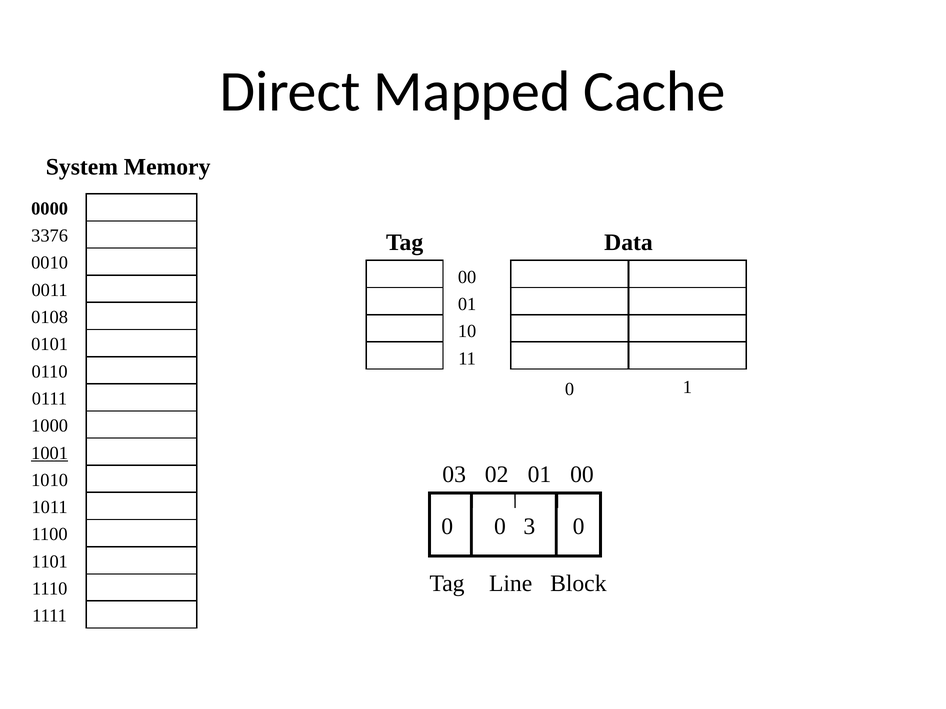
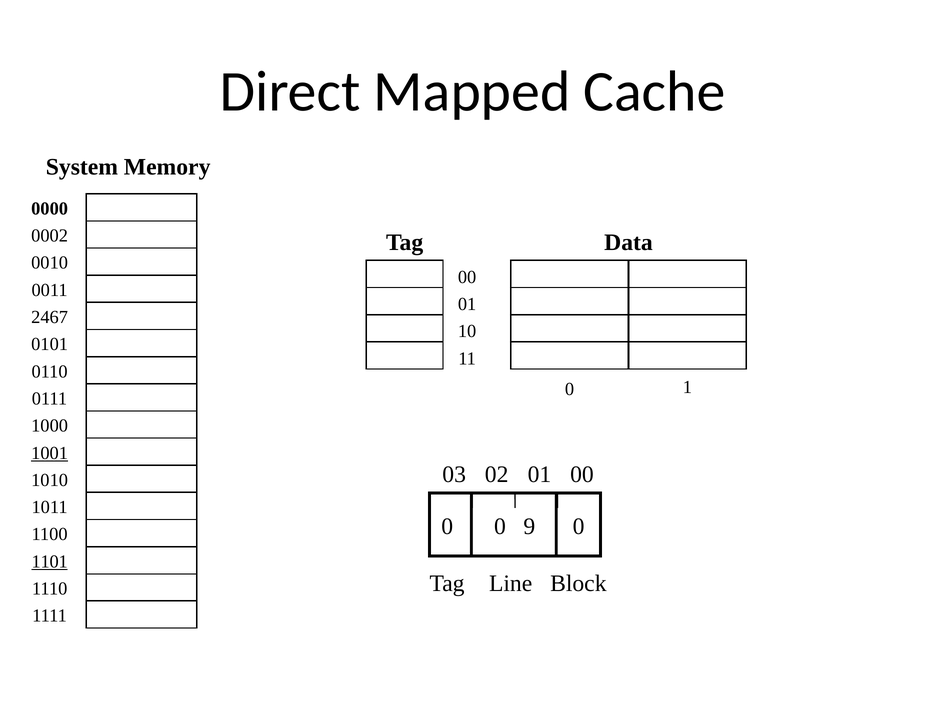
3376: 3376 -> 0002
0108: 0108 -> 2467
3: 3 -> 9
1101 underline: none -> present
